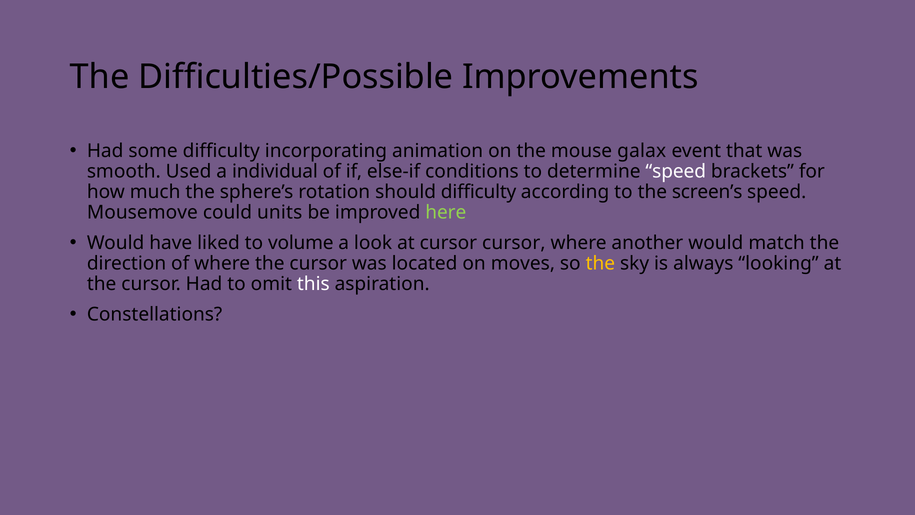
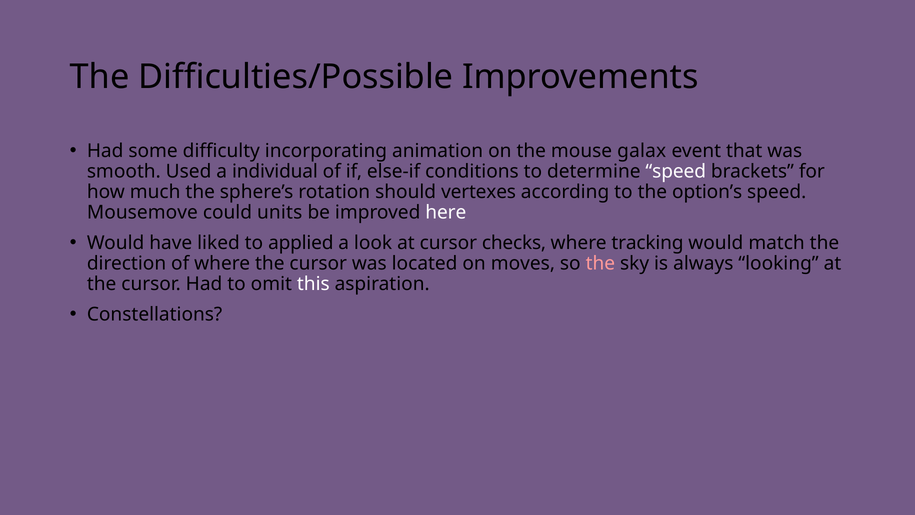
should difficulty: difficulty -> vertexes
screen’s: screen’s -> option’s
here colour: light green -> white
volume: volume -> applied
cursor cursor: cursor -> checks
another: another -> tracking
the at (600, 263) colour: yellow -> pink
